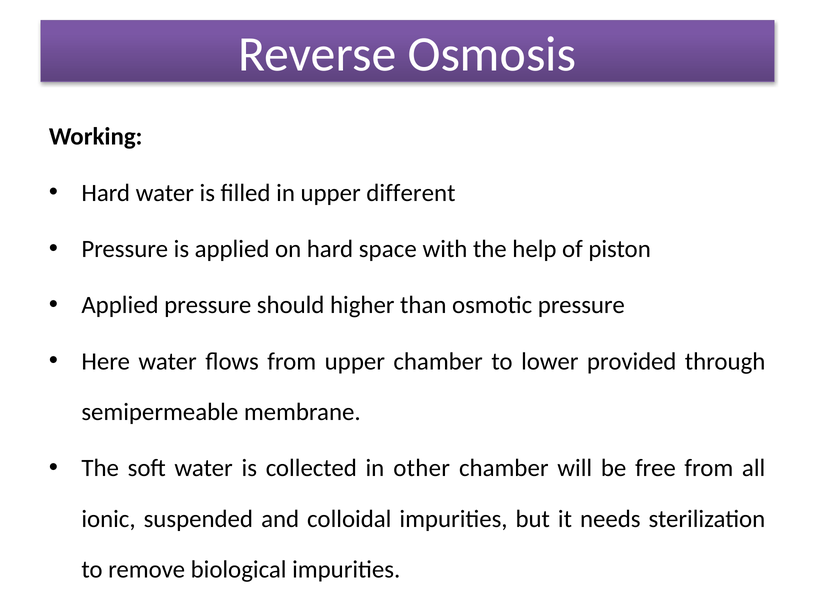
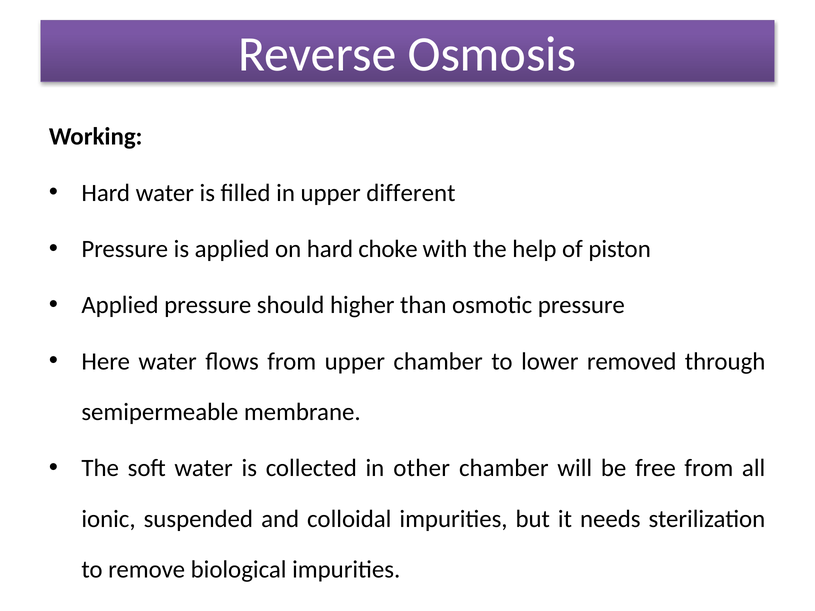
space: space -> choke
provided: provided -> removed
